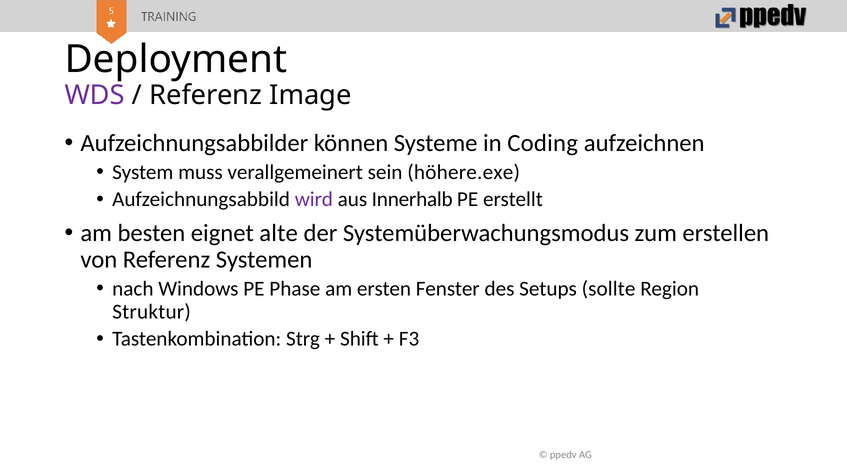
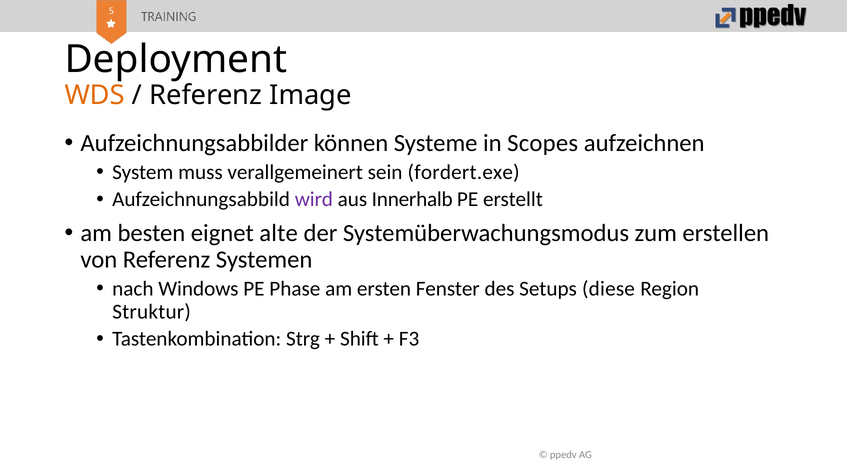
WDS colour: purple -> orange
Coding: Coding -> Scopes
höhere.exe: höhere.exe -> fordert.exe
sollte: sollte -> diese
